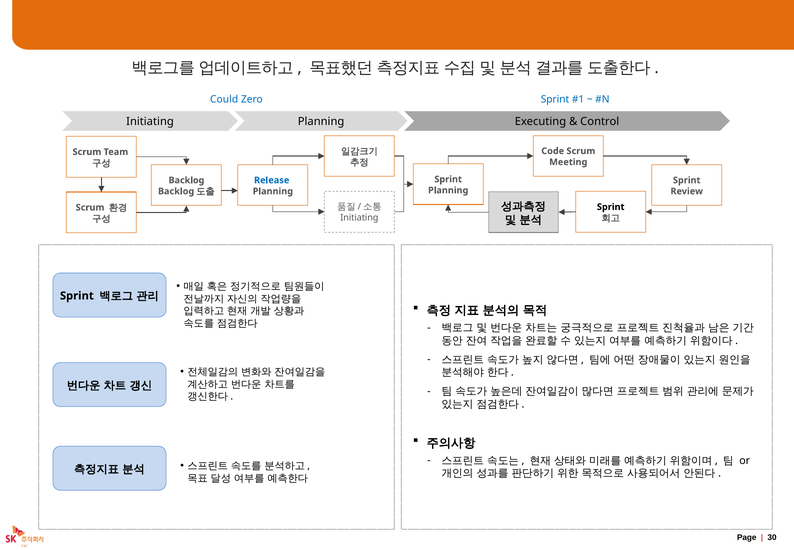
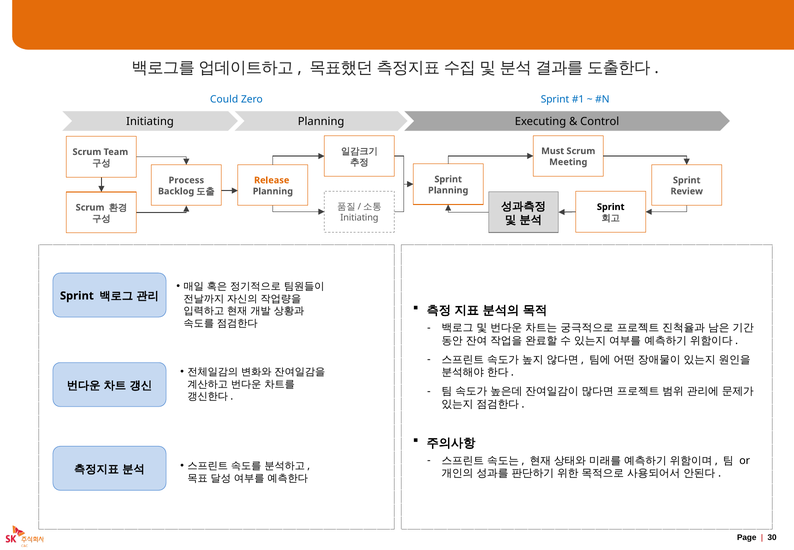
Code: Code -> Must
Backlog: Backlog -> Process
Release colour: blue -> orange
